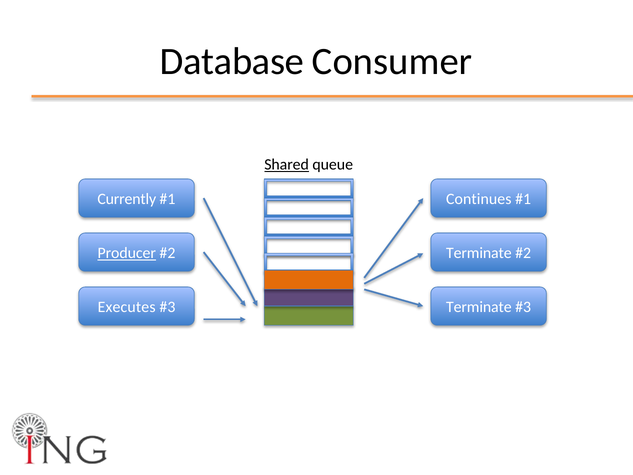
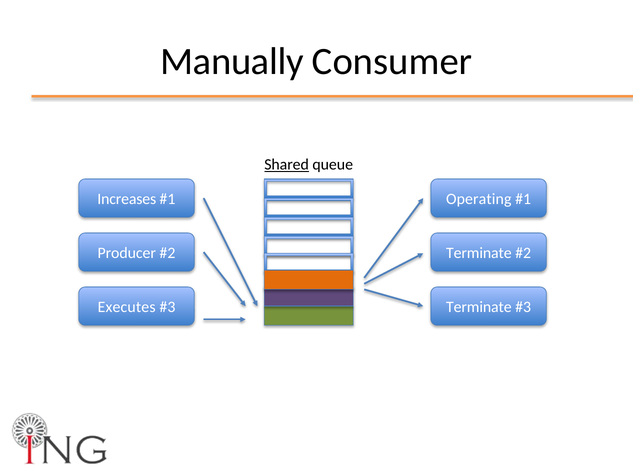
Database: Database -> Manually
Currently: Currently -> Increases
Continues: Continues -> Operating
Producer underline: present -> none
